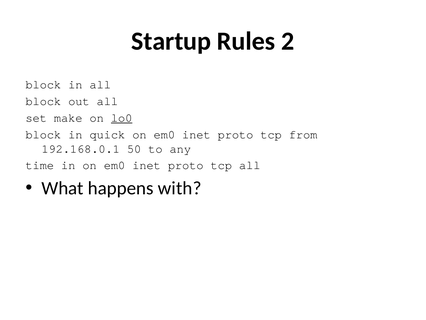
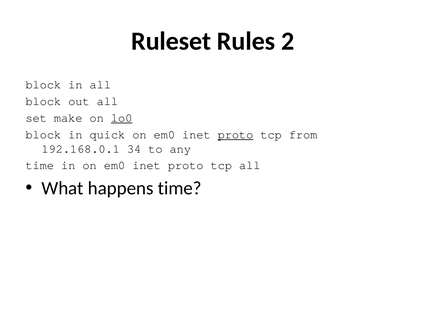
Startup: Startup -> Ruleset
proto at (236, 134) underline: none -> present
50: 50 -> 34
happens with: with -> time
